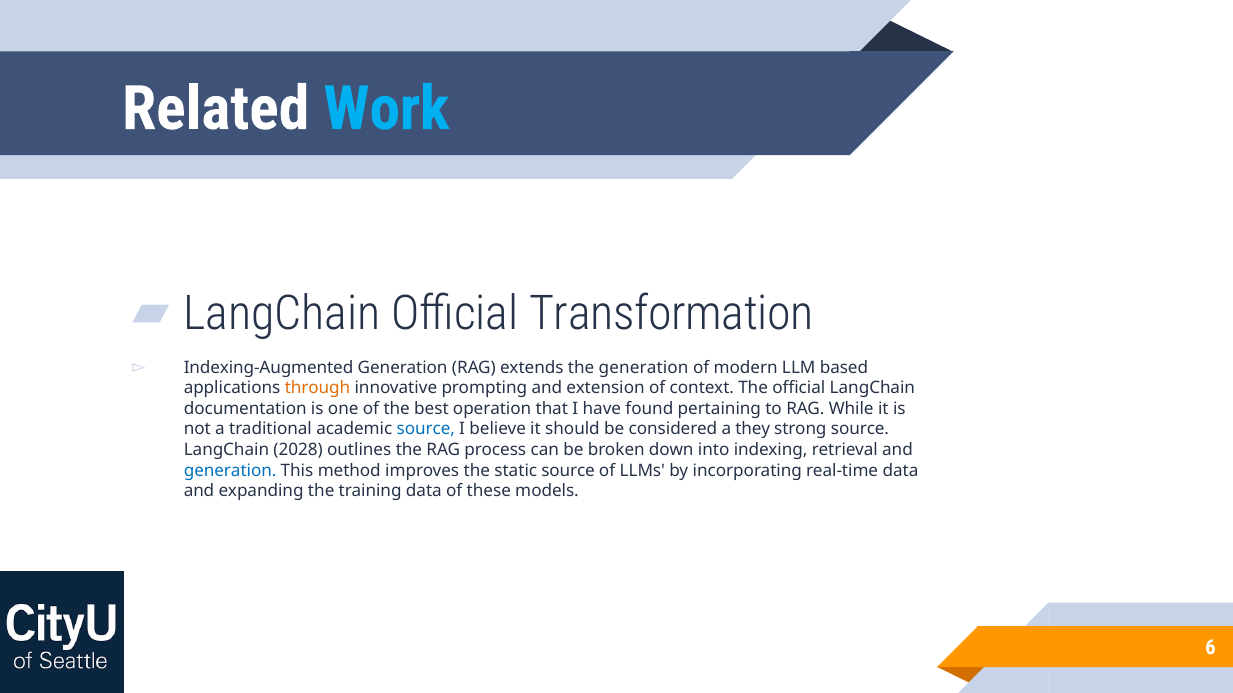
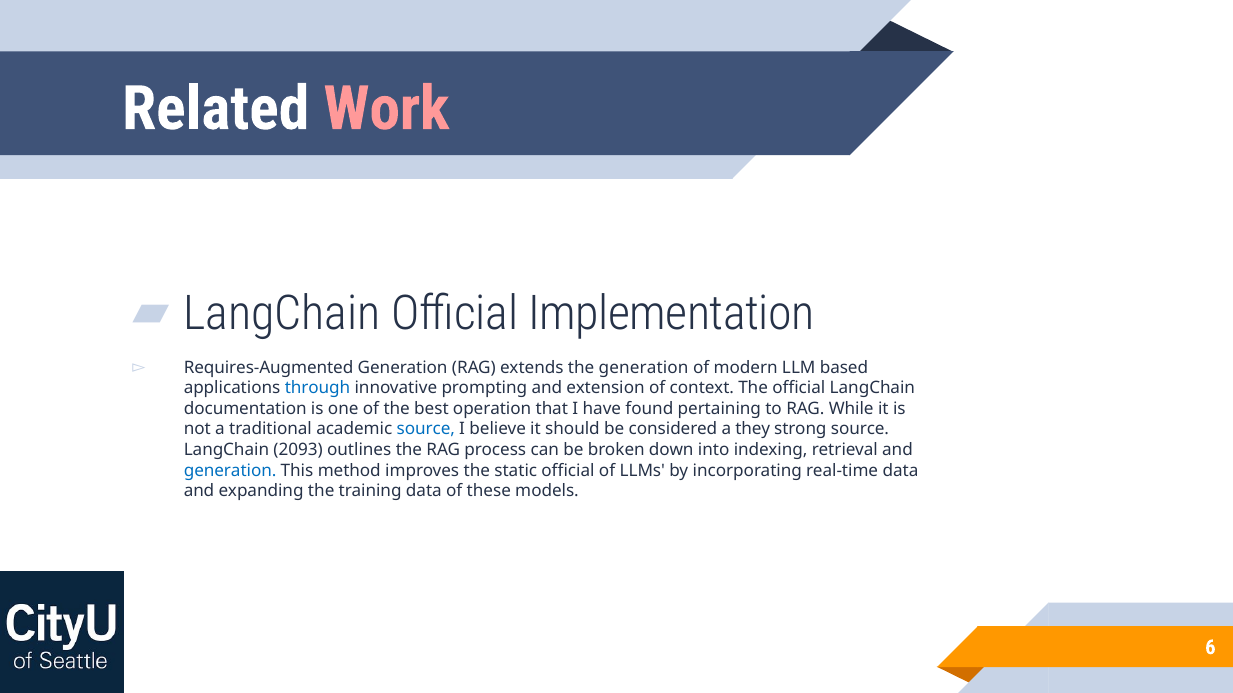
Work colour: light blue -> pink
Transformation: Transformation -> Implementation
Indexing-Augmented: Indexing-Augmented -> Requires-Augmented
through colour: orange -> blue
2028: 2028 -> 2093
static source: source -> official
